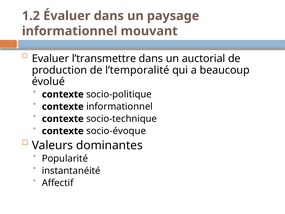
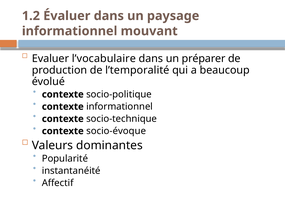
l’transmettre: l’transmettre -> l’vocabulaire
auctorial: auctorial -> préparer
